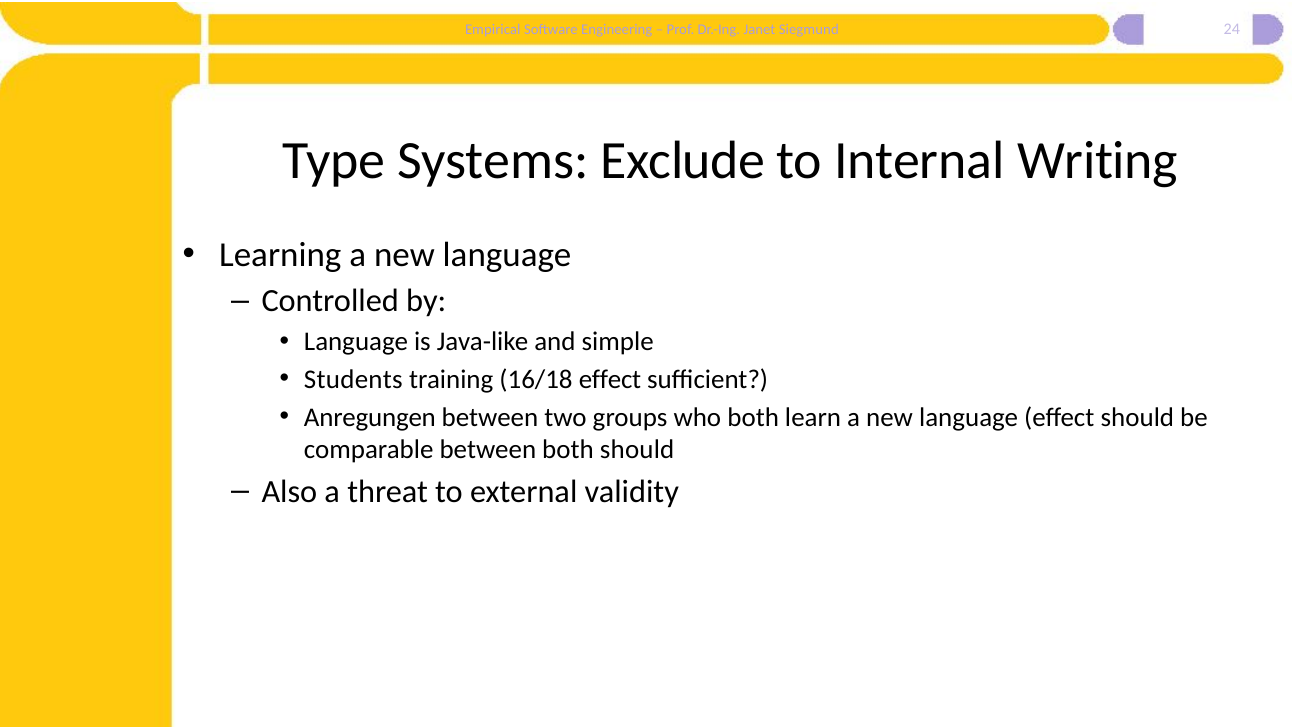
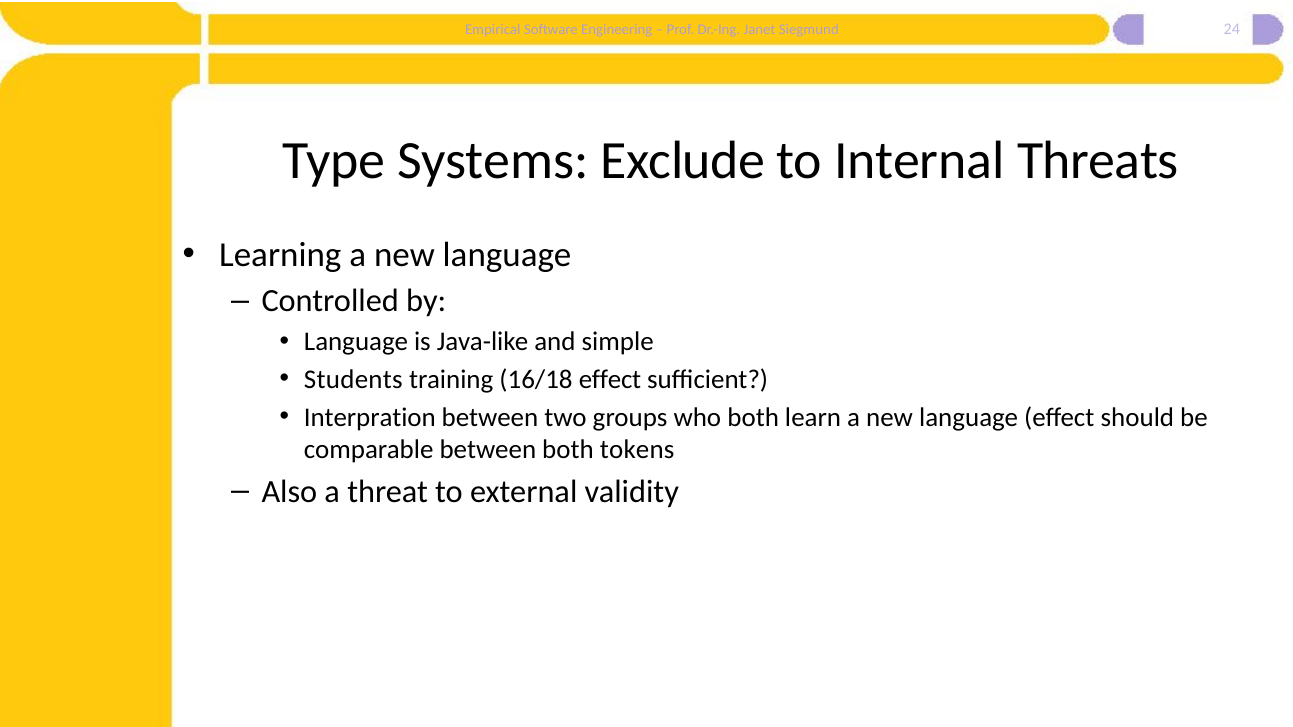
Writing: Writing -> Threats
Anregungen: Anregungen -> Interpration
both should: should -> tokens
